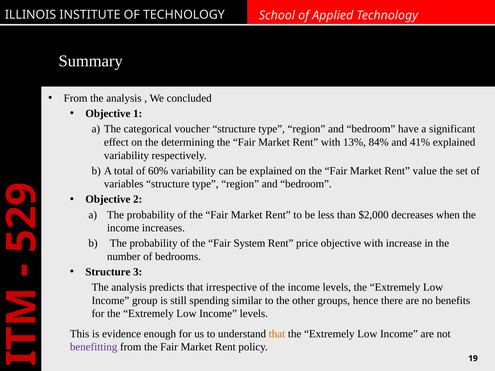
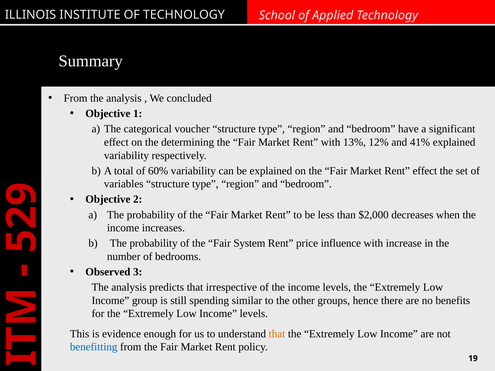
84%: 84% -> 12%
Rent value: value -> effect
price objective: objective -> influence
Structure at (108, 272): Structure -> Observed
benefitting colour: purple -> blue
